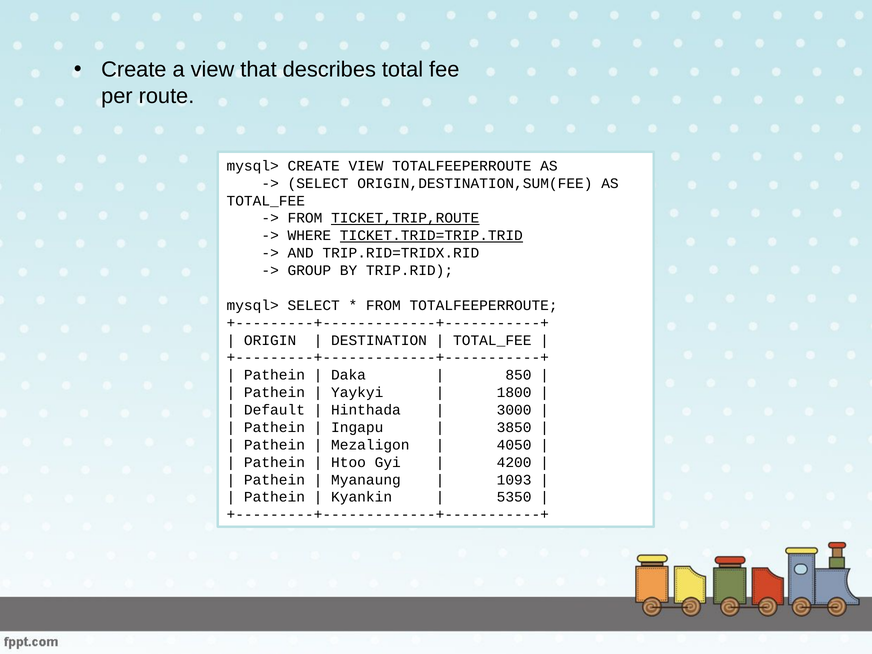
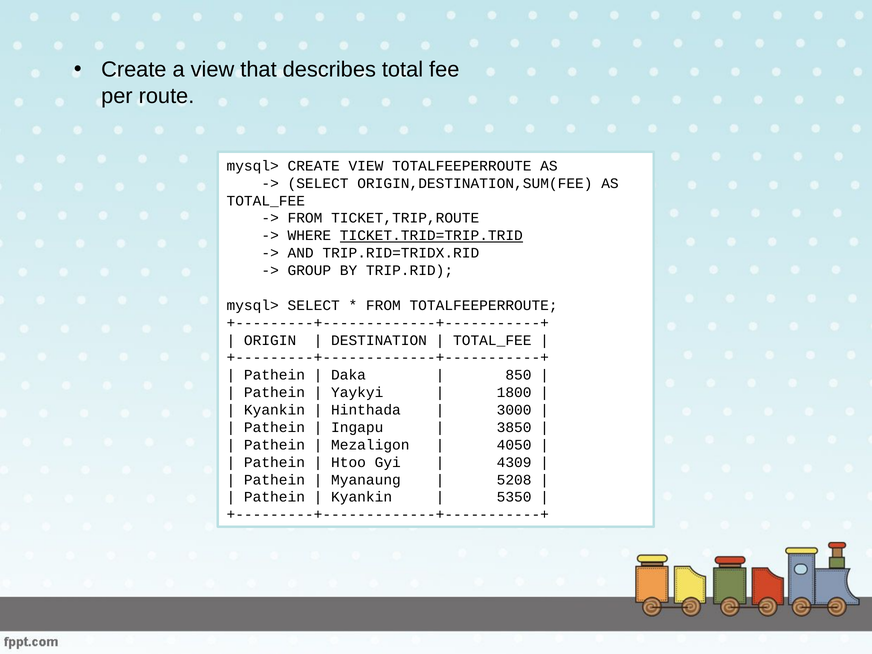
TICKET,TRIP,ROUTE underline: present -> none
Default at (274, 410): Default -> Kyankin
4200: 4200 -> 4309
1093: 1093 -> 5208
